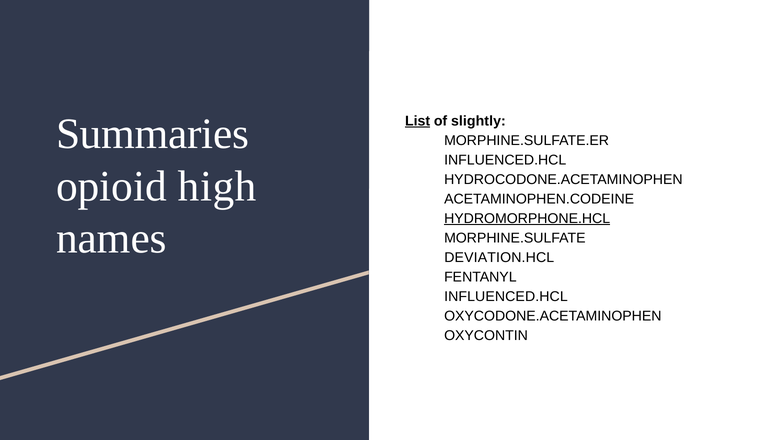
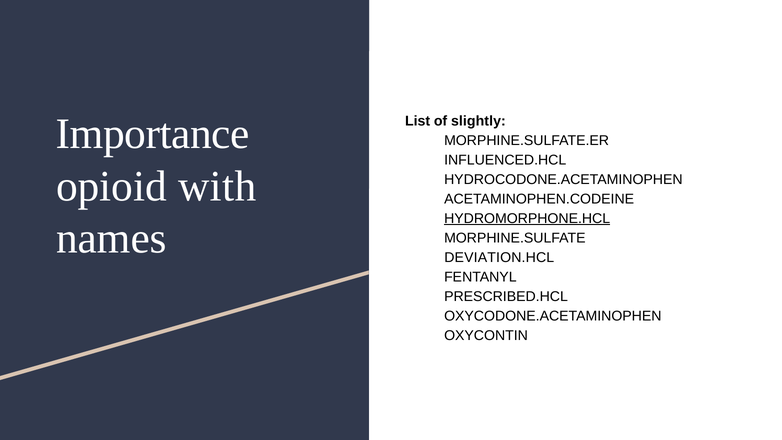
Summaries: Summaries -> Importance
List underline: present -> none
high: high -> with
INFLUENCED.HCL at (506, 296): INFLUENCED.HCL -> PRESCRIBED.HCL
